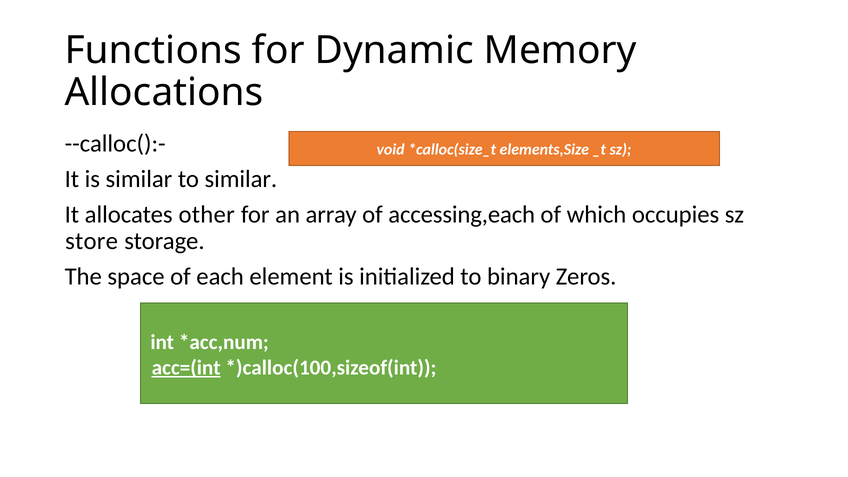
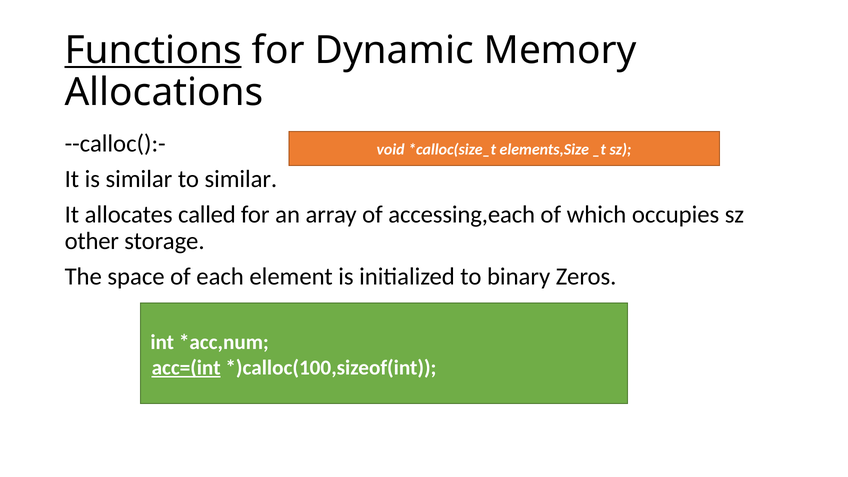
Functions underline: none -> present
other: other -> called
store: store -> other
